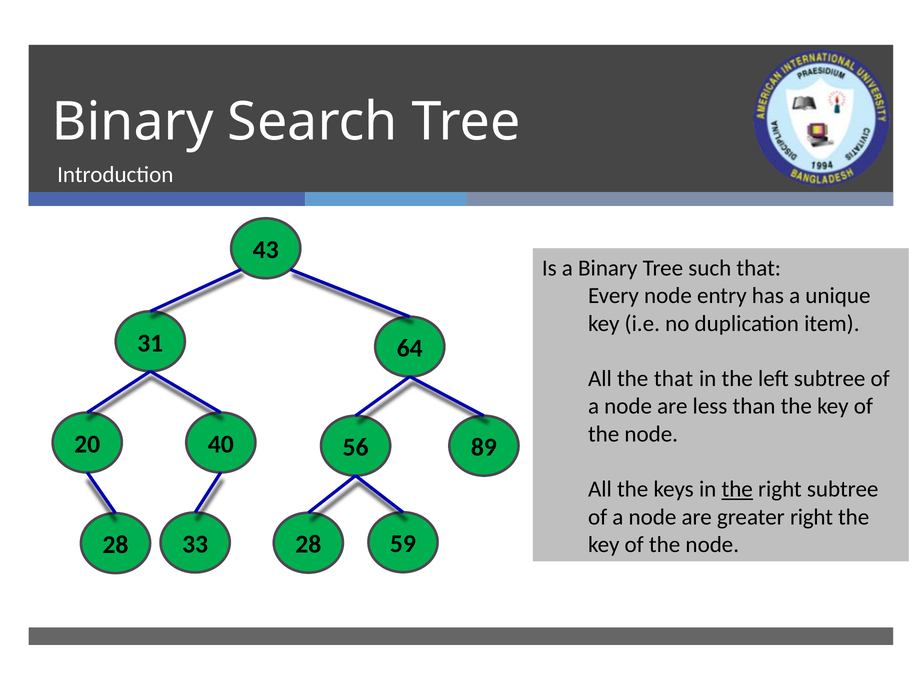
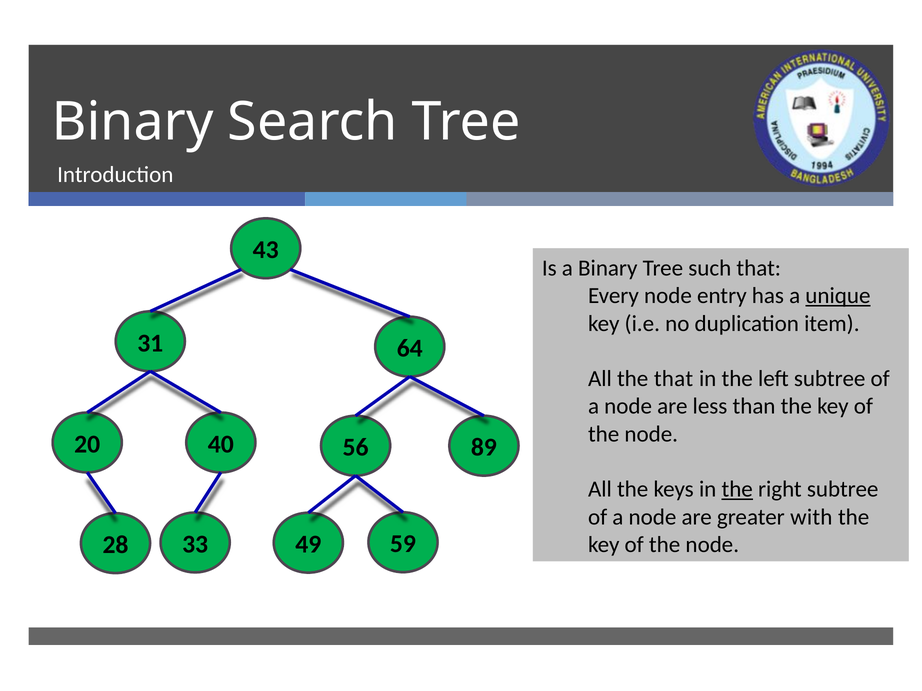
unique underline: none -> present
greater right: right -> with
28 28: 28 -> 49
